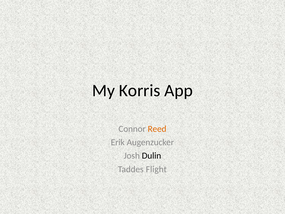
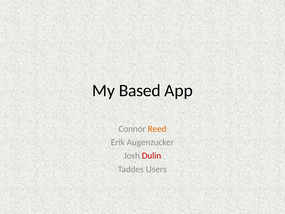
Korris: Korris -> Based
Dulin colour: black -> red
Flight: Flight -> Users
